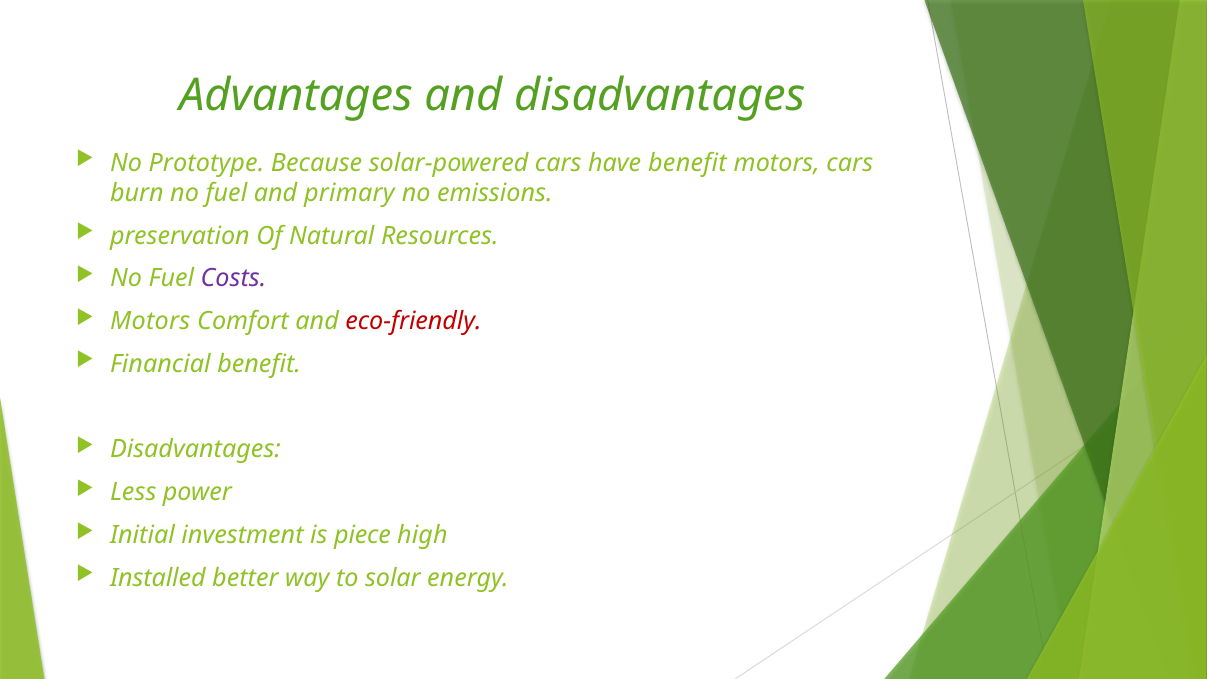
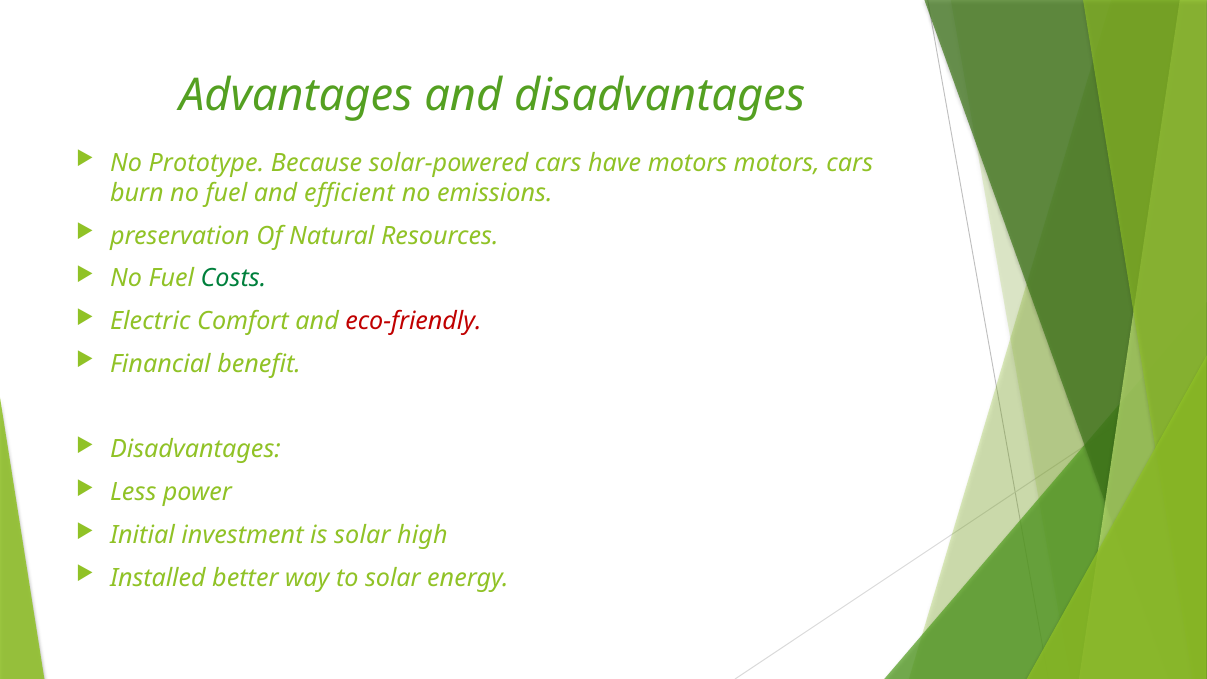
have benefit: benefit -> motors
primary: primary -> efficient
Costs colour: purple -> green
Motors at (150, 321): Motors -> Electric
is piece: piece -> solar
